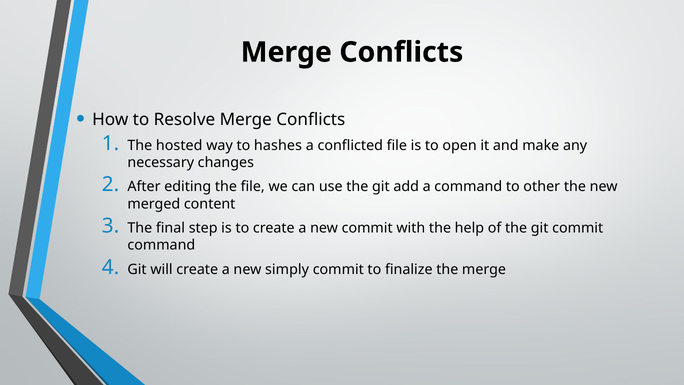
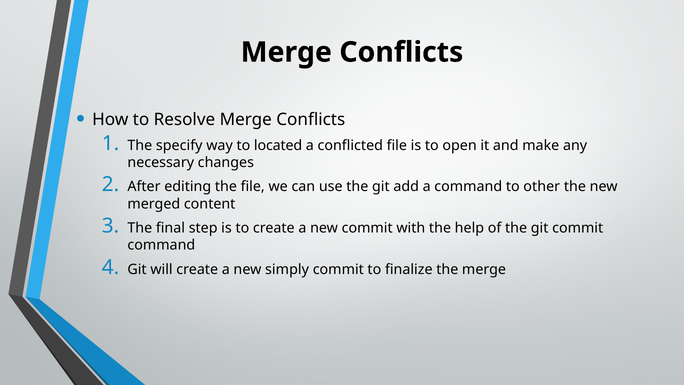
hosted: hosted -> specify
hashes: hashes -> located
